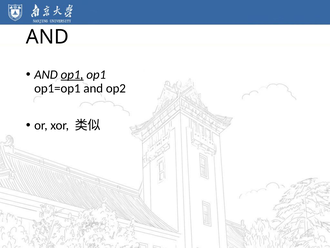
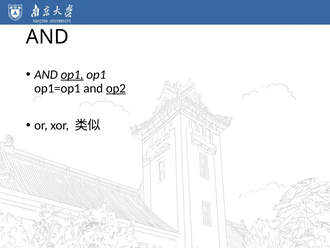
op2 underline: none -> present
